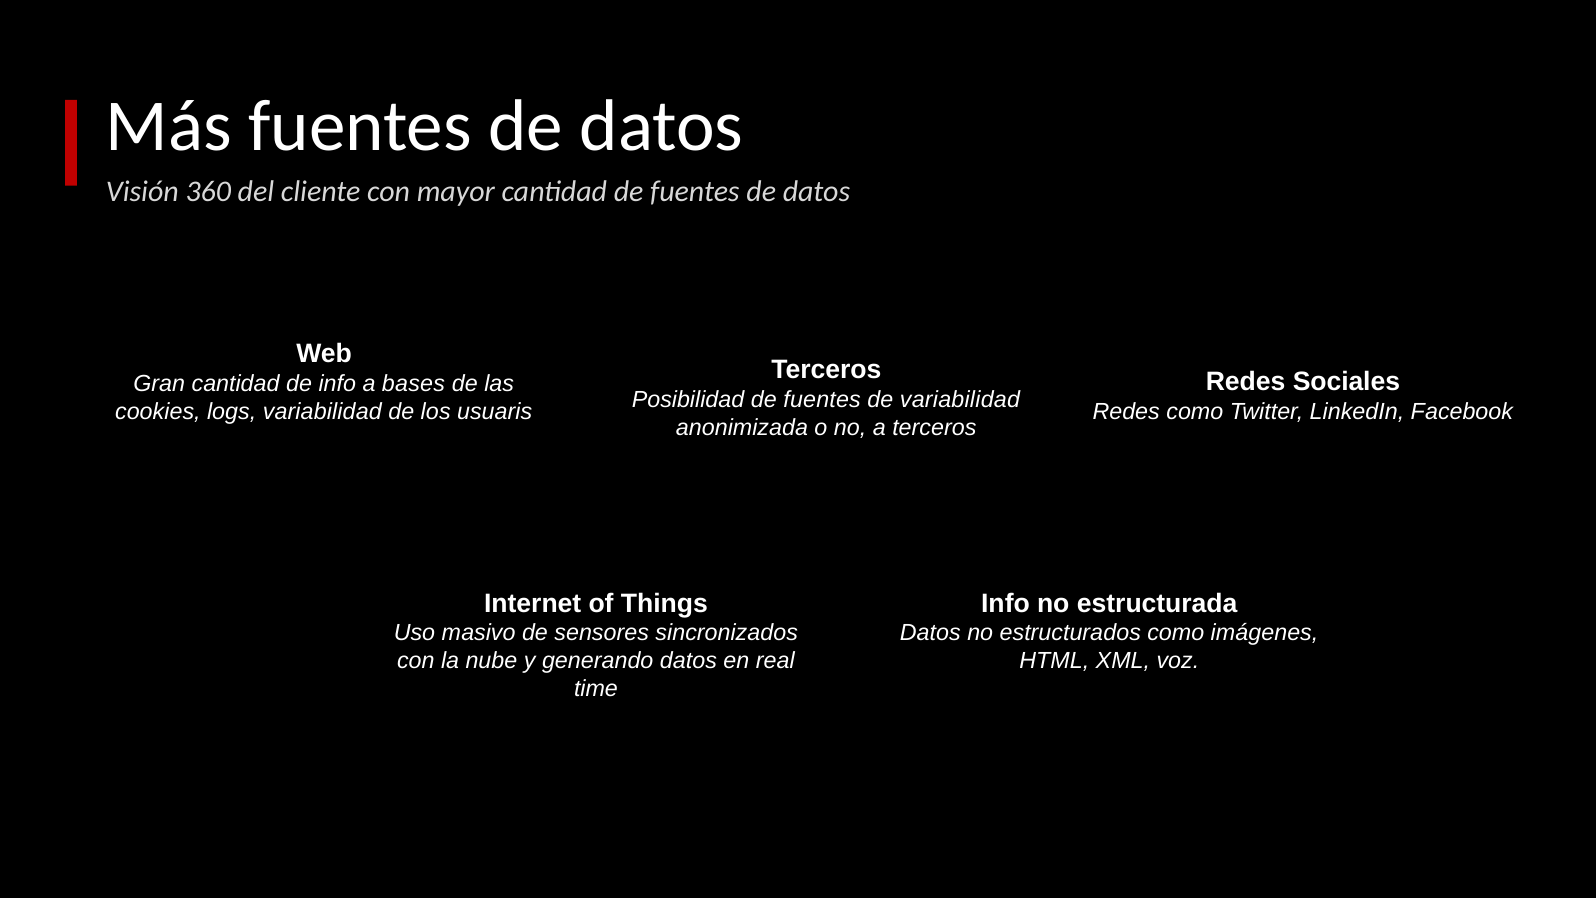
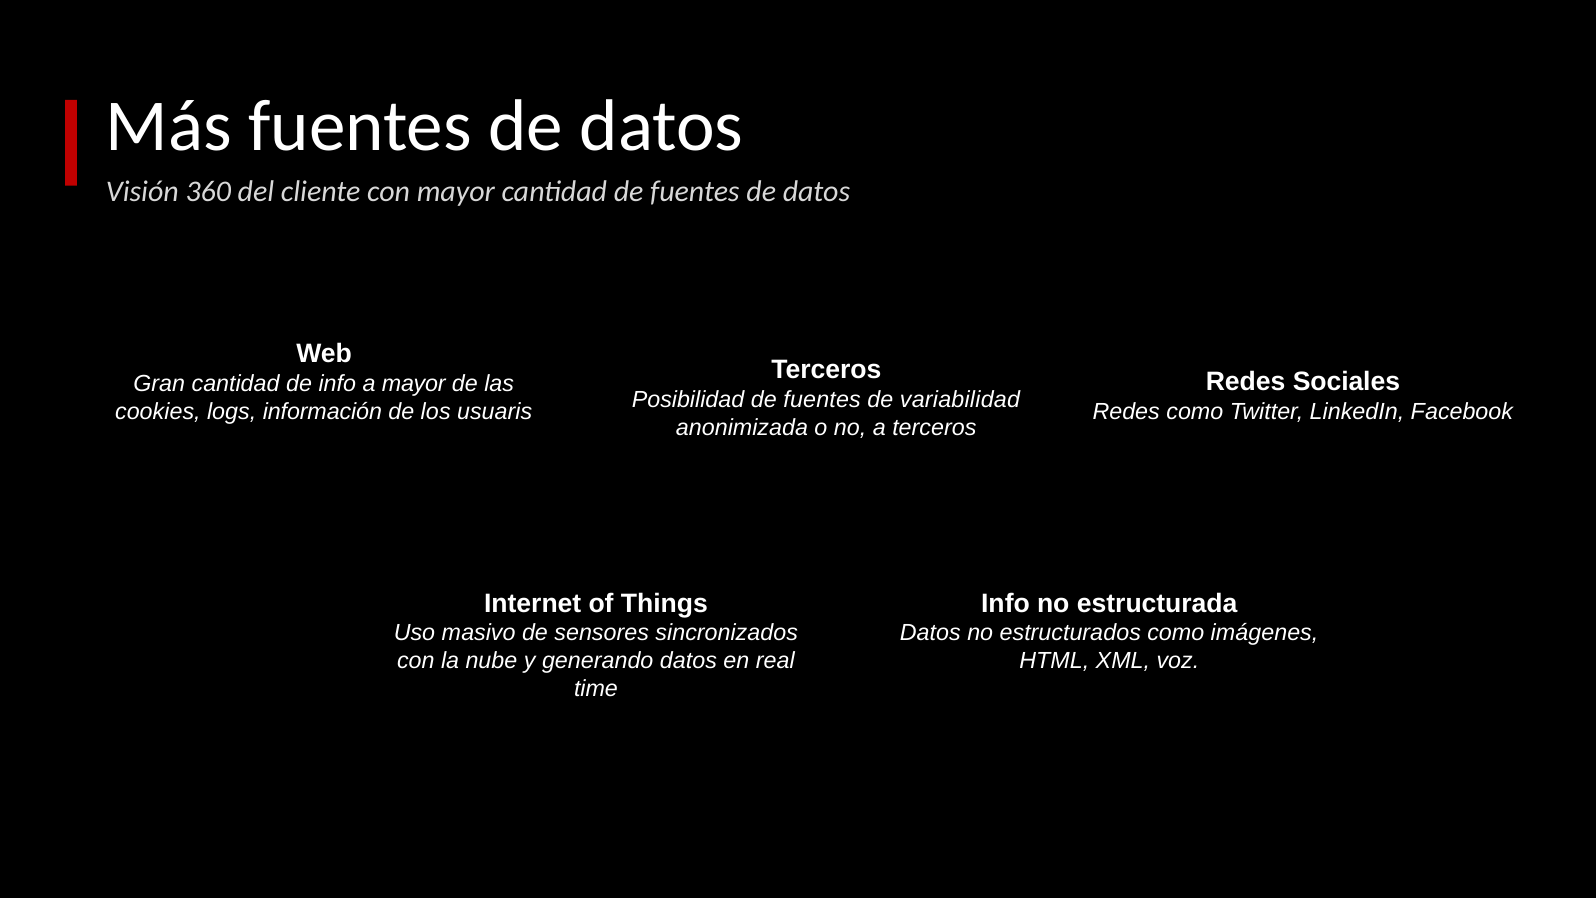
a bases: bases -> mayor
logs variabilidad: variabilidad -> información
